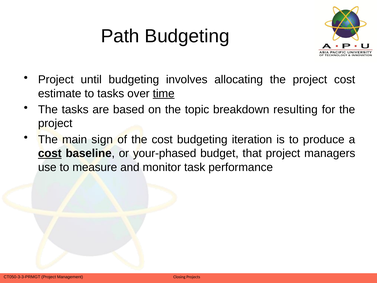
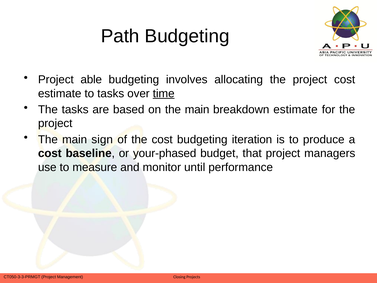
until: until -> able
on the topic: topic -> main
breakdown resulting: resulting -> estimate
cost at (50, 153) underline: present -> none
task: task -> until
